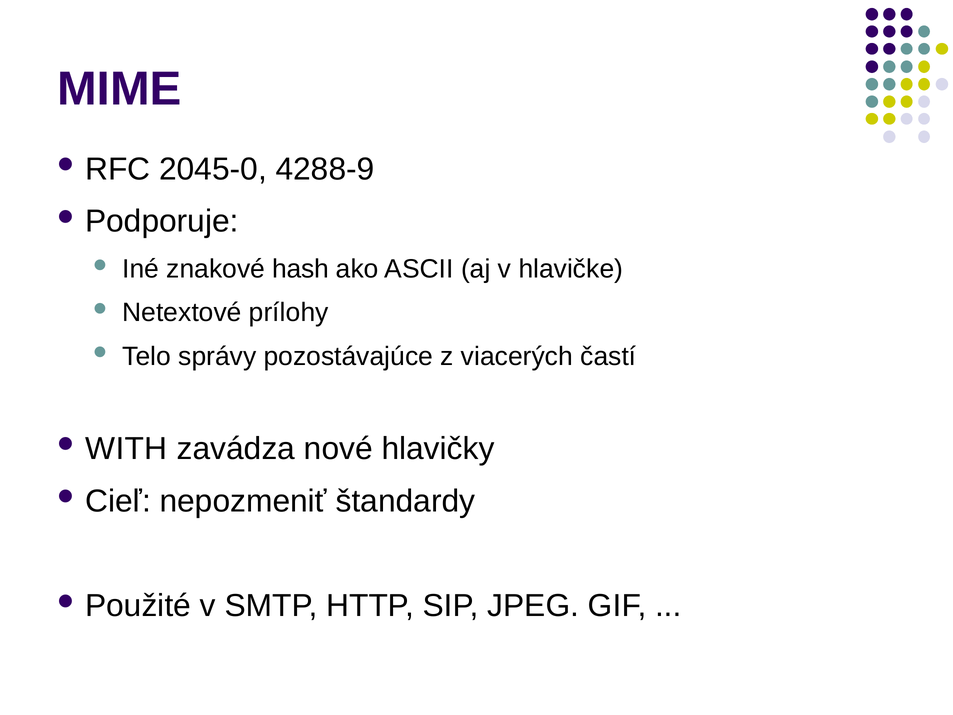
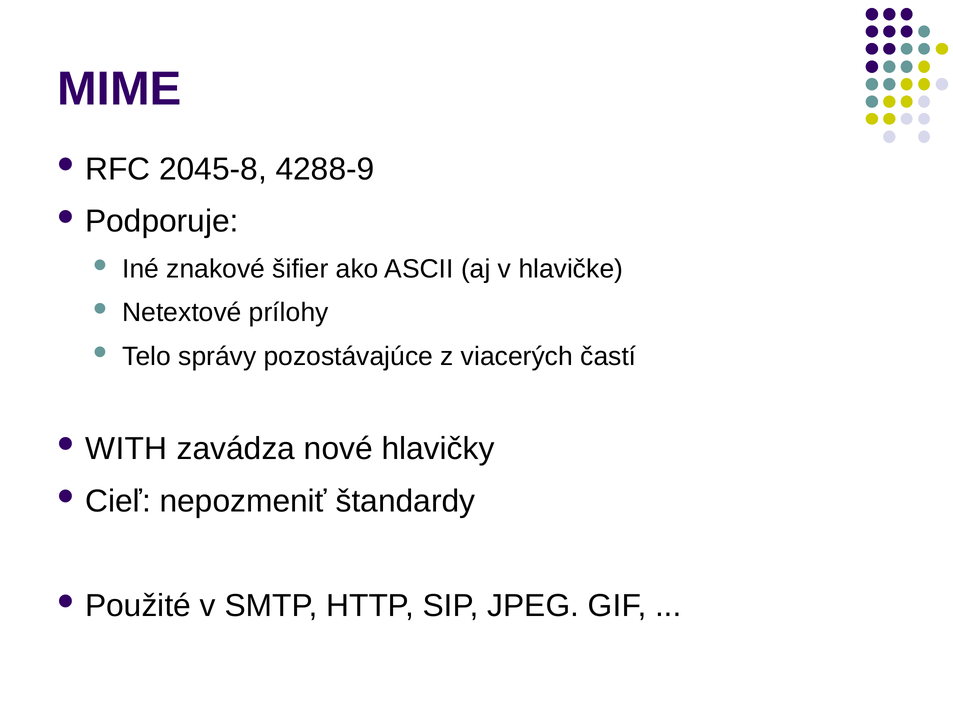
2045-0: 2045-0 -> 2045-8
hash: hash -> šifier
